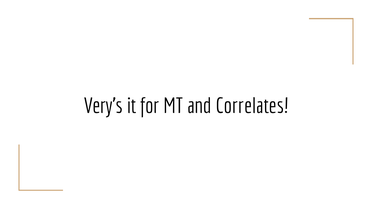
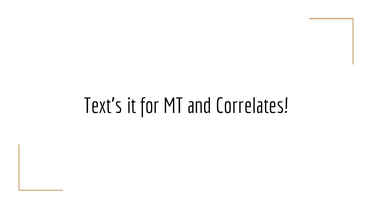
Very’s: Very’s -> Text’s
